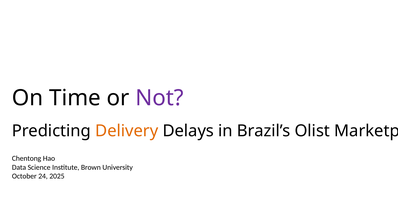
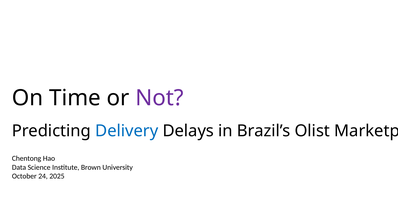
Delivery colour: orange -> blue
